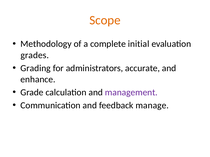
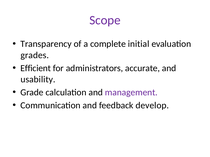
Scope colour: orange -> purple
Methodology: Methodology -> Transparency
Grading: Grading -> Efficient
enhance: enhance -> usability
manage: manage -> develop
